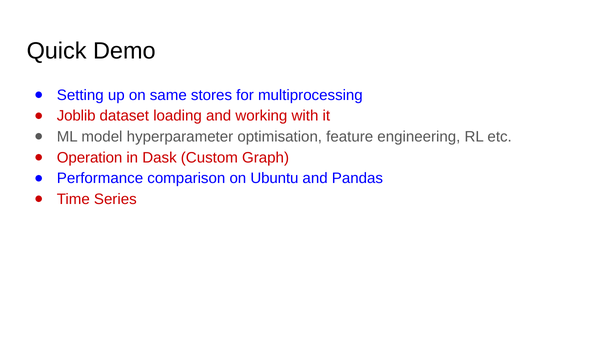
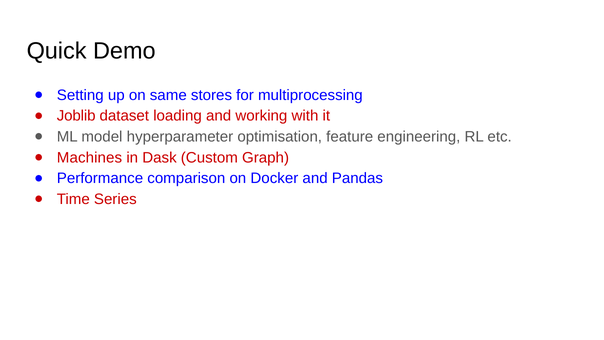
Operation: Operation -> Machines
Ubuntu: Ubuntu -> Docker
